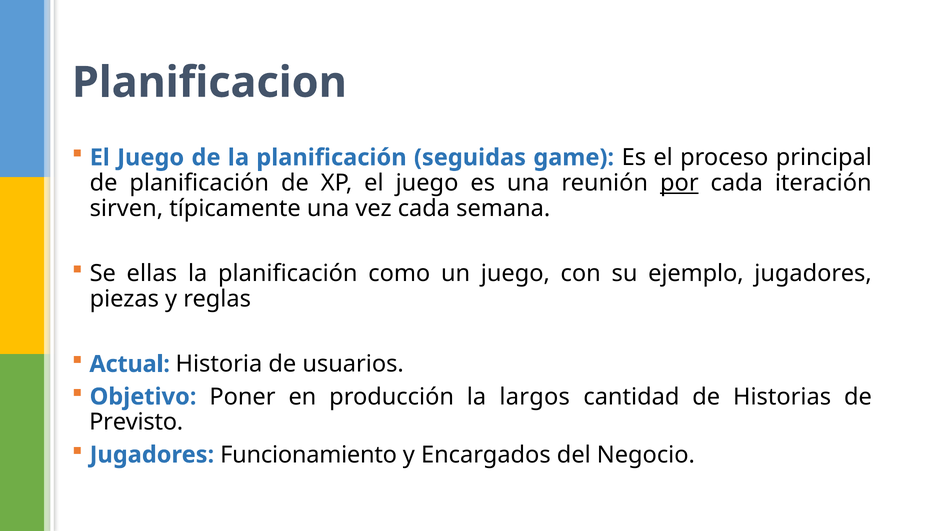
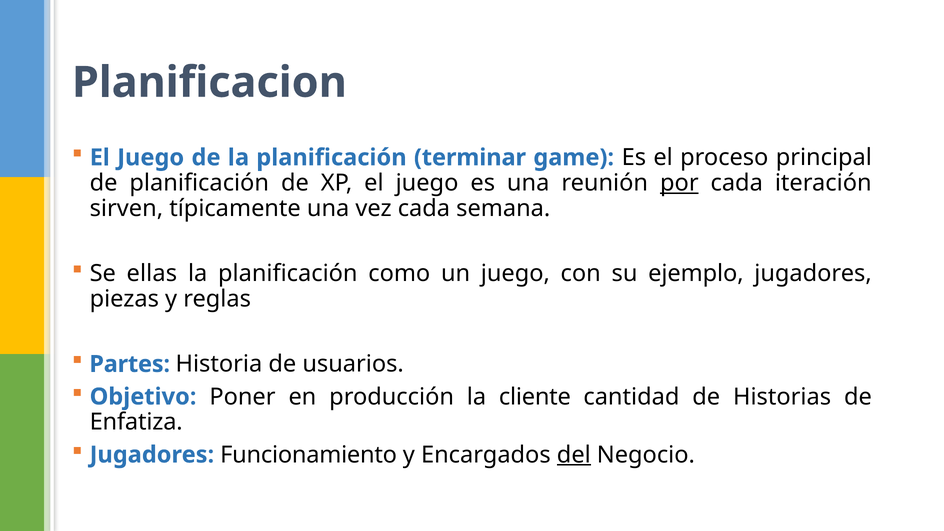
seguidas: seguidas -> terminar
Actual: Actual -> Partes
largos: largos -> cliente
Previsto: Previsto -> Enfatiza
del underline: none -> present
